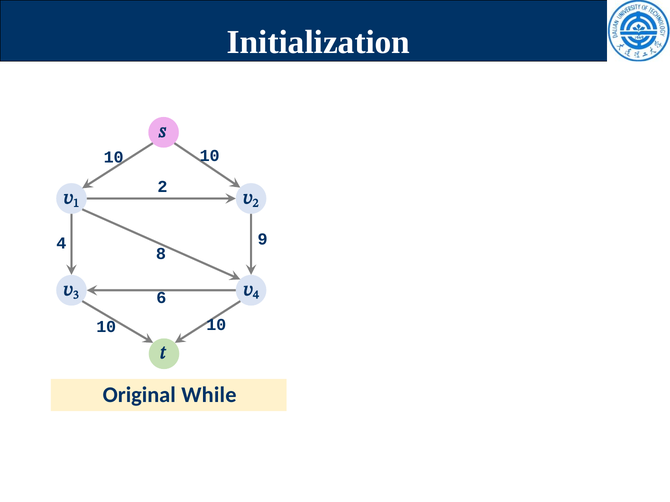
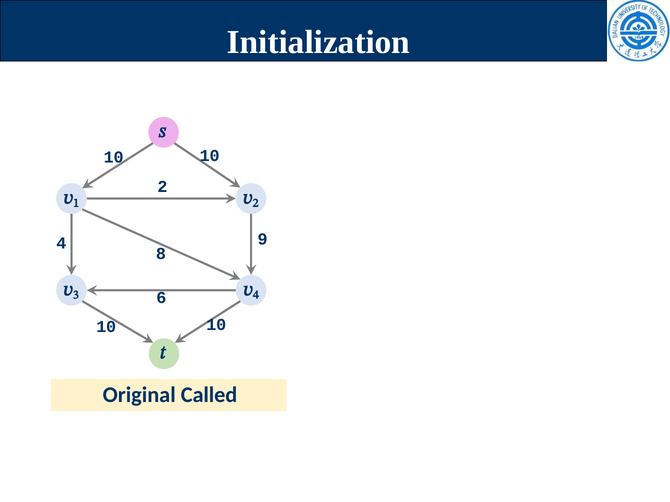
While: While -> Called
